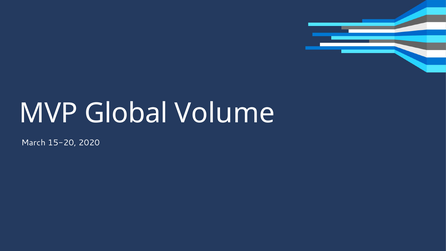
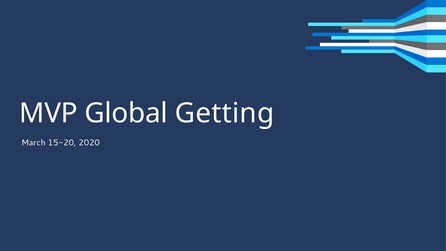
Volume: Volume -> Getting
